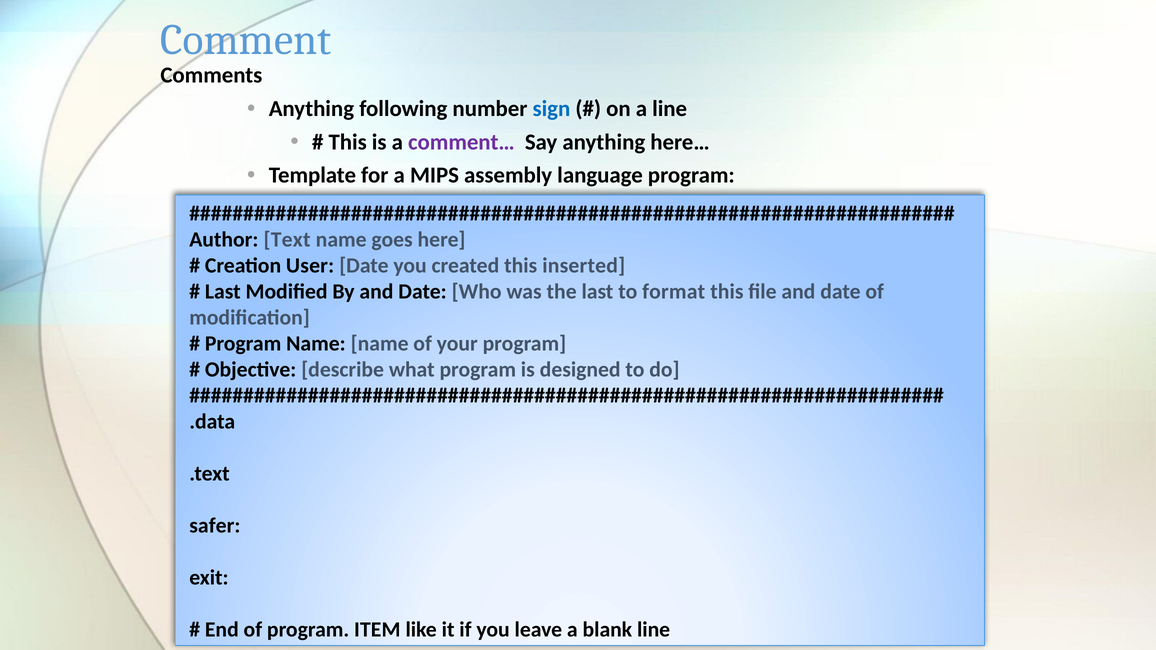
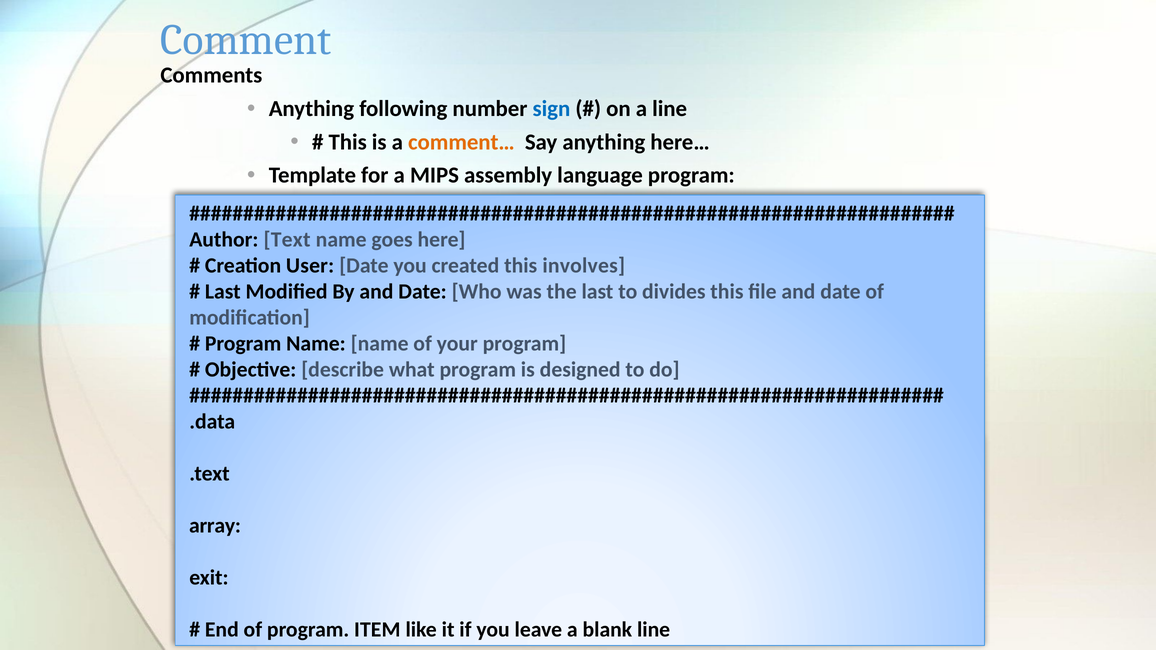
comment… colour: purple -> orange
inserted: inserted -> involves
format: format -> divides
safer: safer -> array
